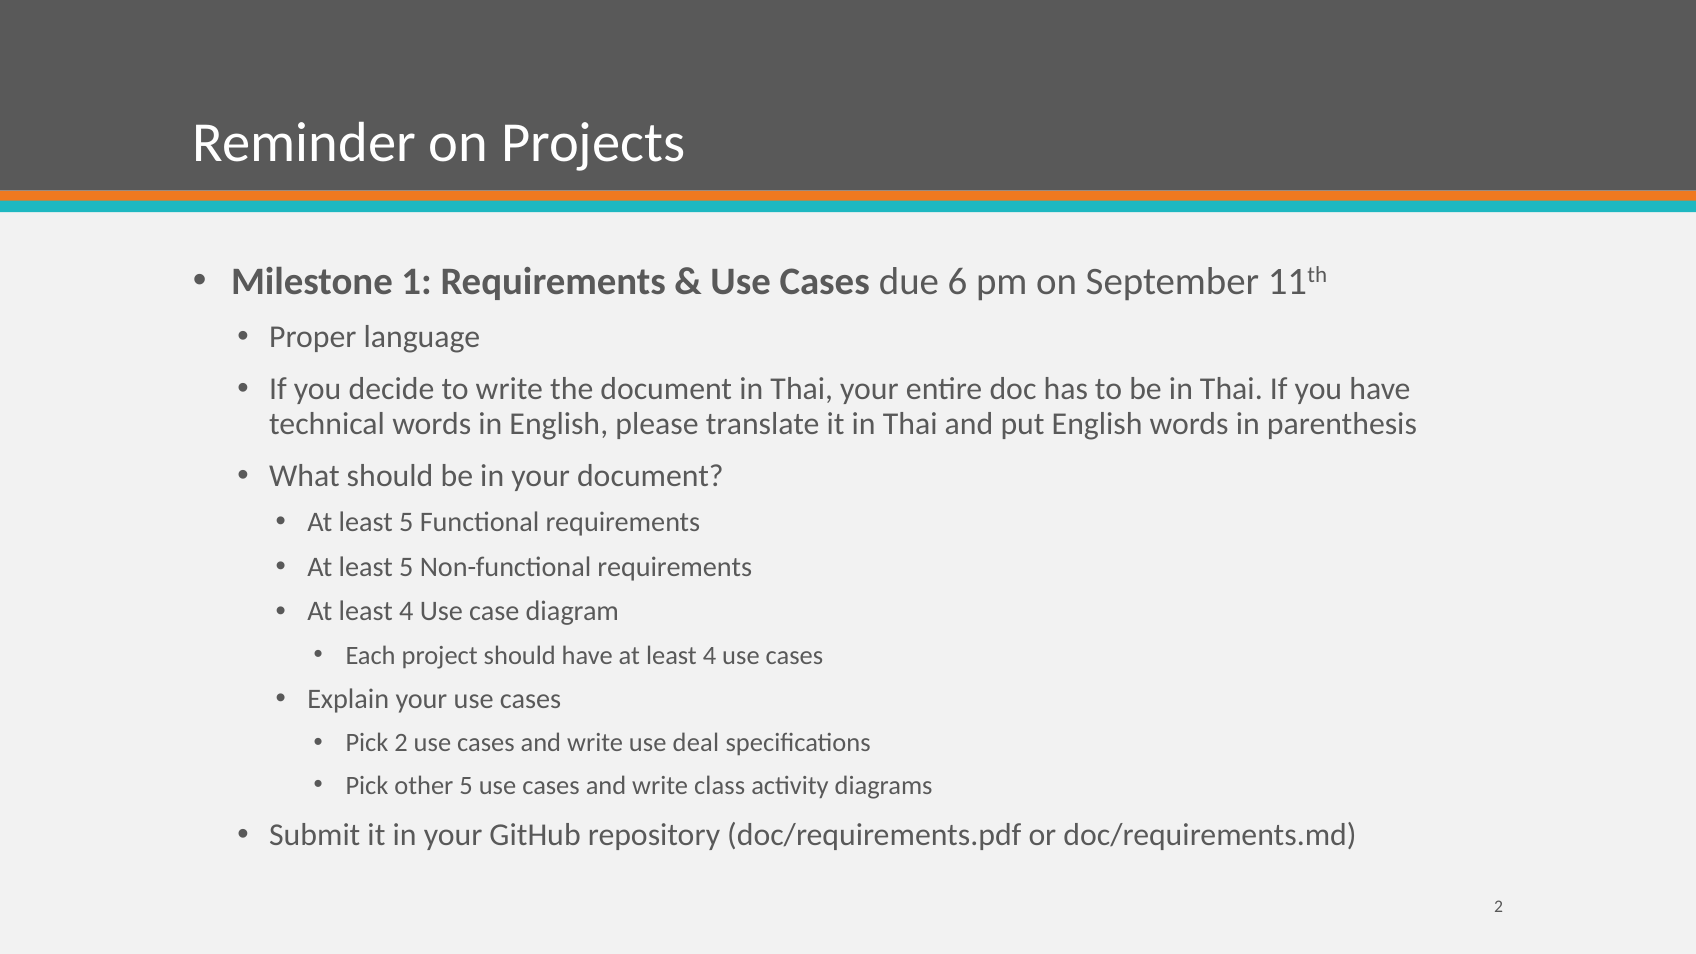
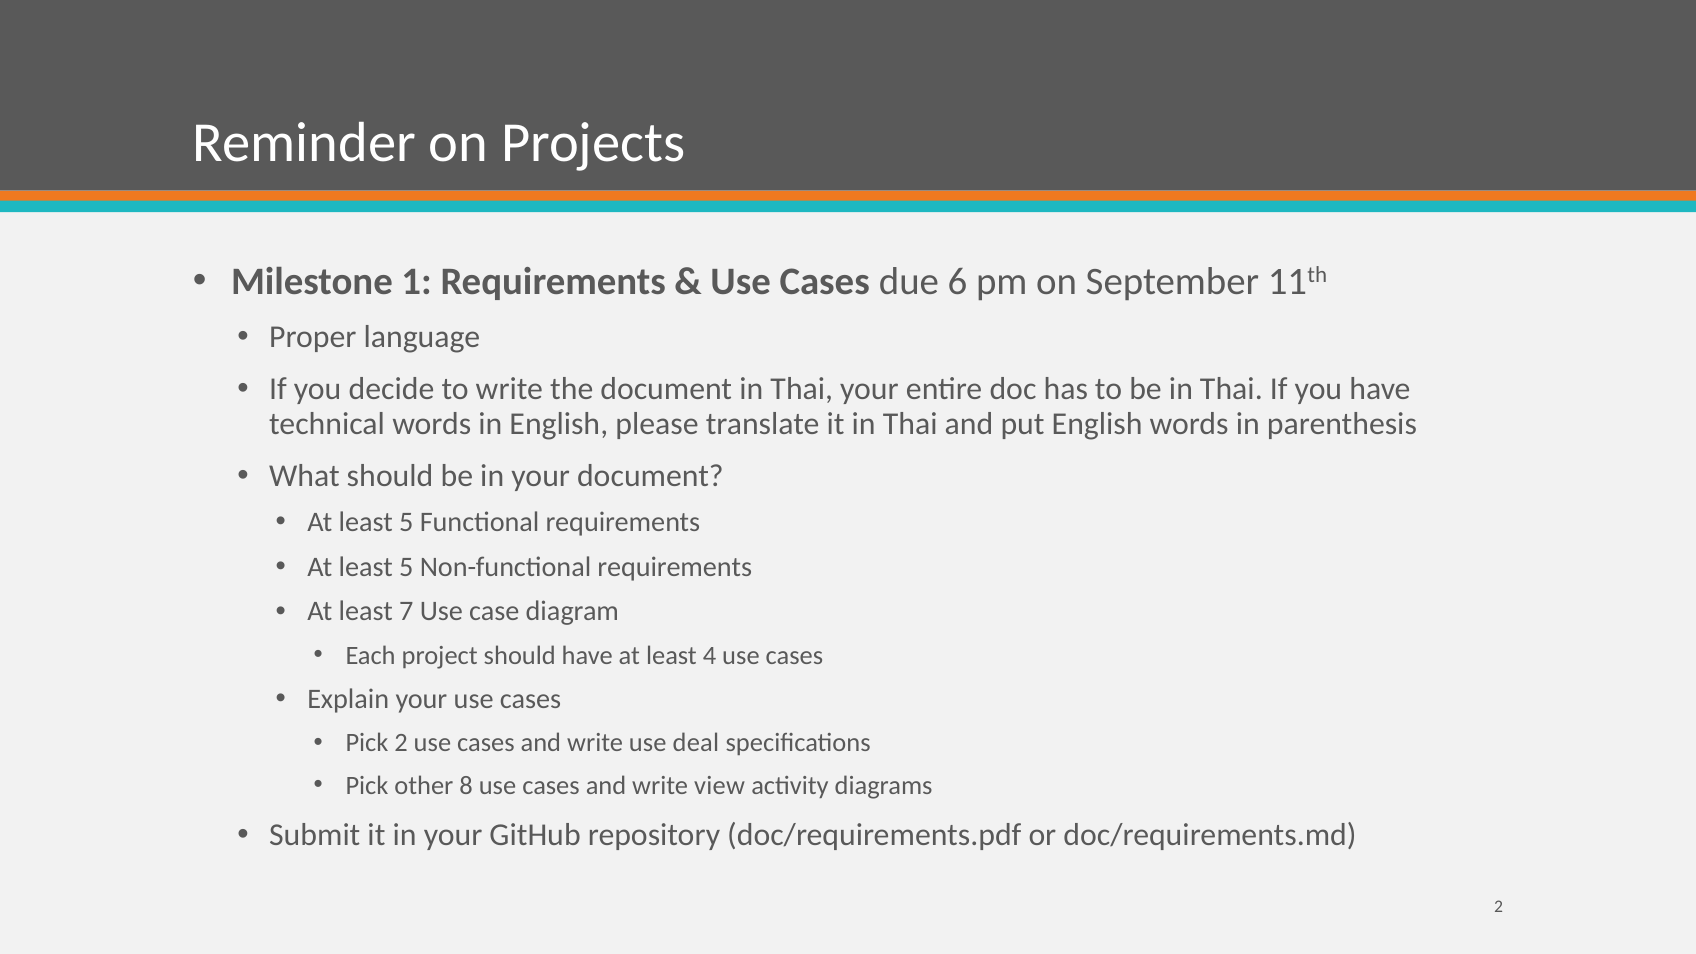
4 at (406, 612): 4 -> 7
other 5: 5 -> 8
class: class -> view
